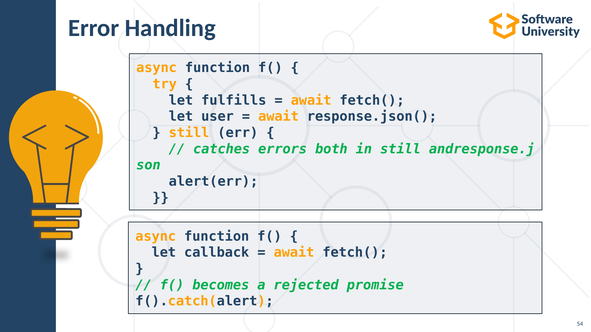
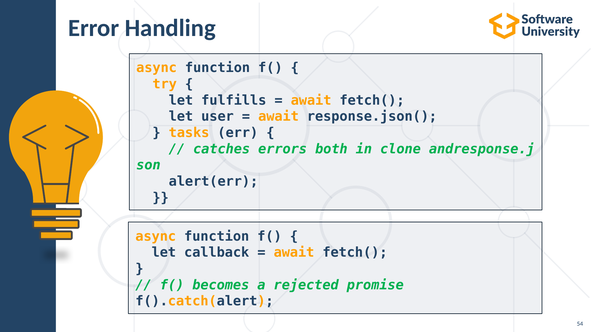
still at (189, 133): still -> tasks
in still: still -> clone
